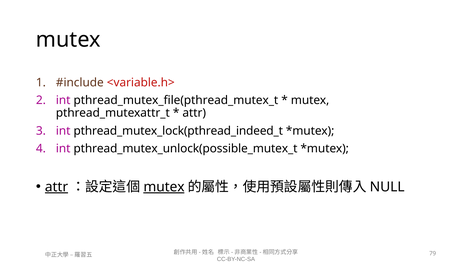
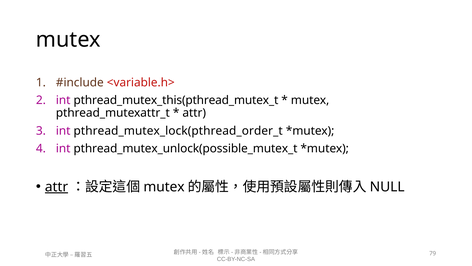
pthread_mutex_file(pthread_mutex_t: pthread_mutex_file(pthread_mutex_t -> pthread_mutex_this(pthread_mutex_t
pthread_mutex_lock(pthread_indeed_t: pthread_mutex_lock(pthread_indeed_t -> pthread_mutex_lock(pthread_order_t
mutex at (164, 187) underline: present -> none
